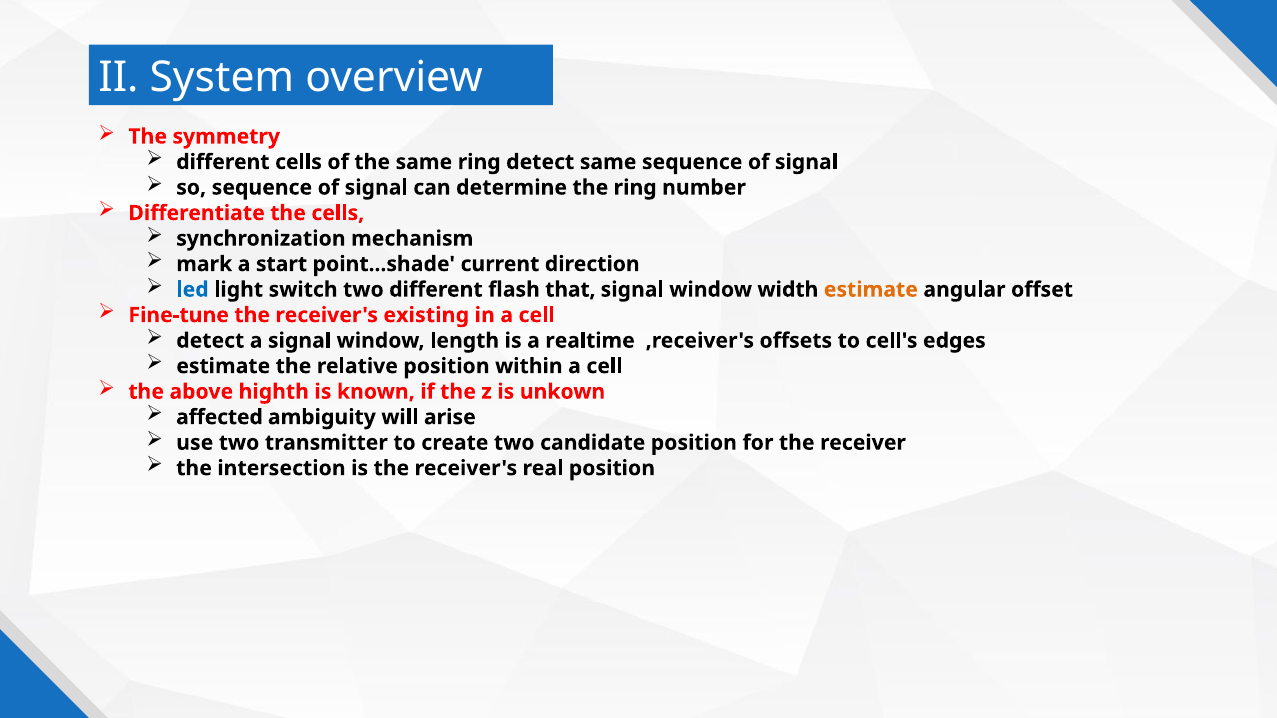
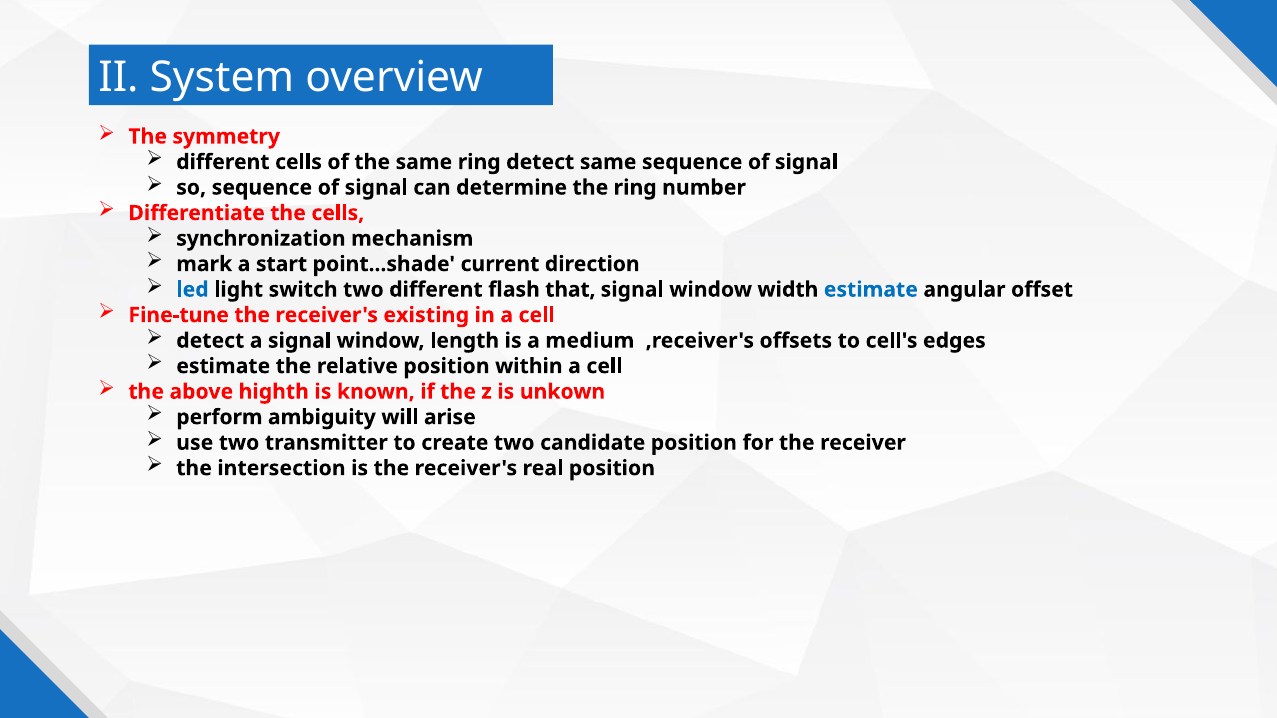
estimate at (871, 290) colour: orange -> blue
realtime: realtime -> medium
affected: affected -> perform
